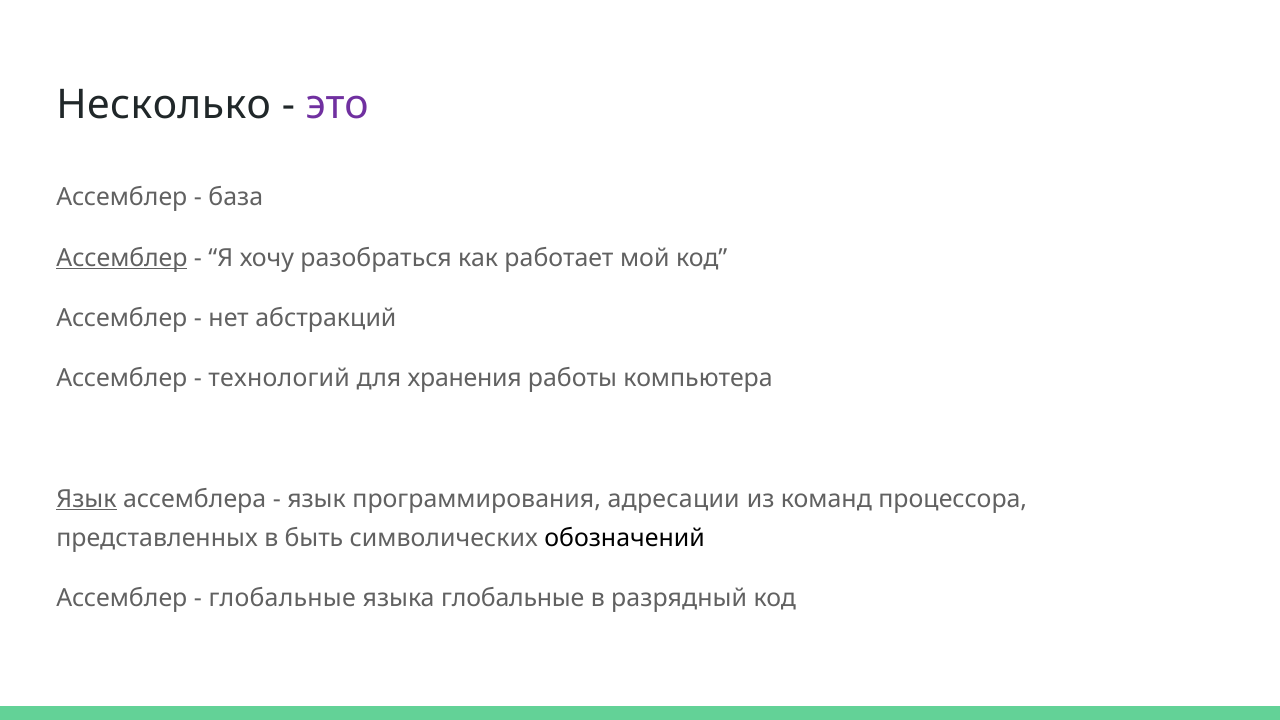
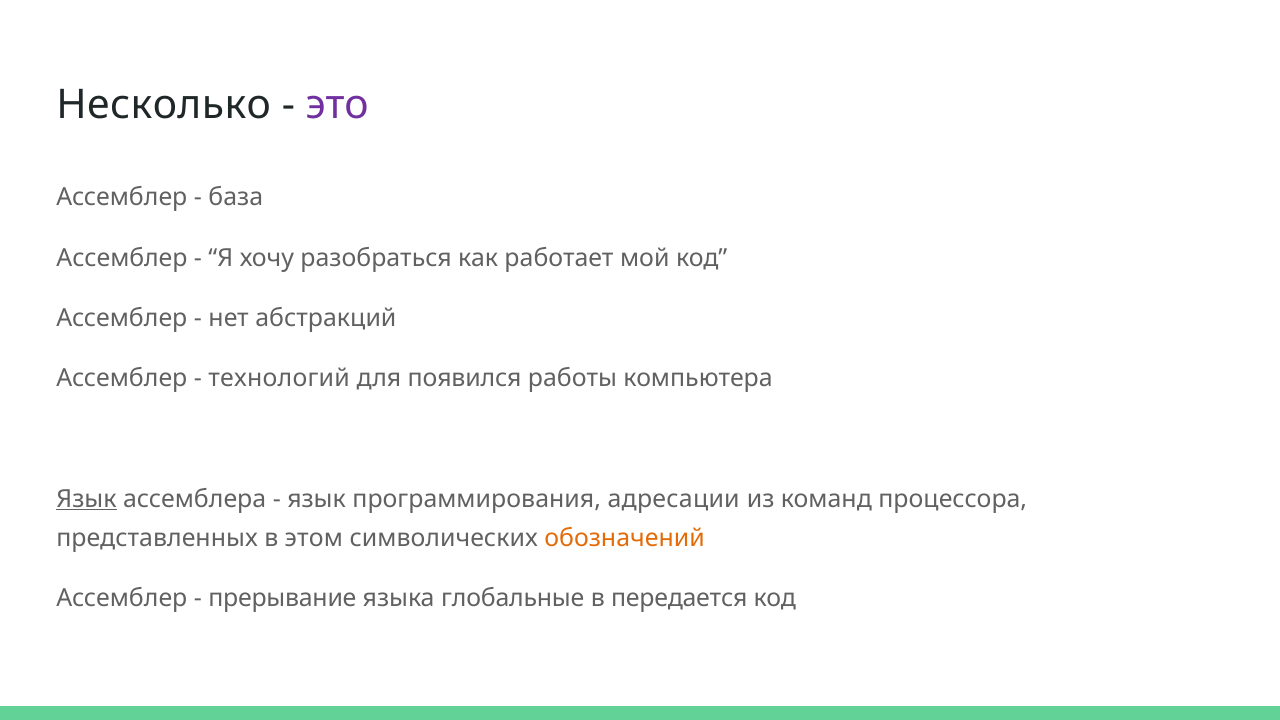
Ассемблер at (122, 258) underline: present -> none
хранения: хранения -> появился
быть: быть -> этом
обозначений colour: black -> orange
глобальные at (282, 598): глобальные -> прерывание
разрядный: разрядный -> передается
